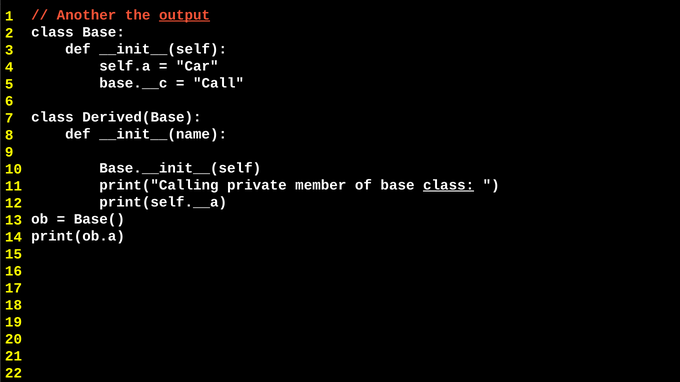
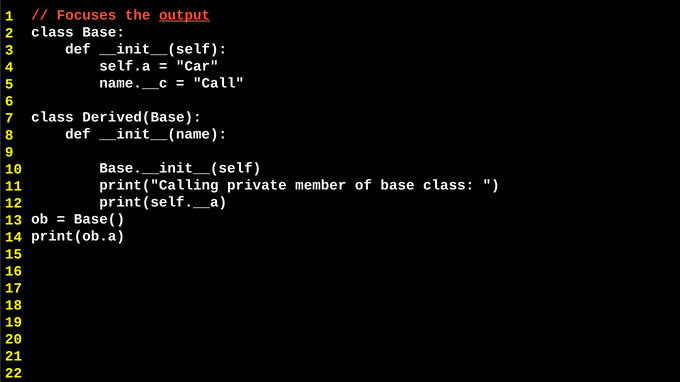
Another: Another -> Focuses
base.__c: base.__c -> name.__c
class at (449, 185) underline: present -> none
